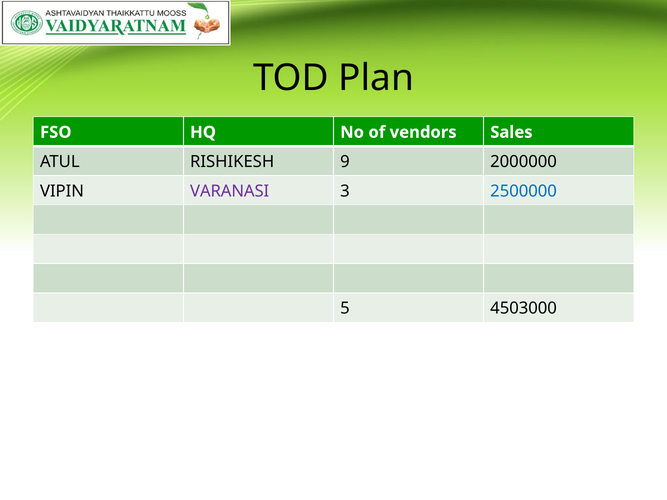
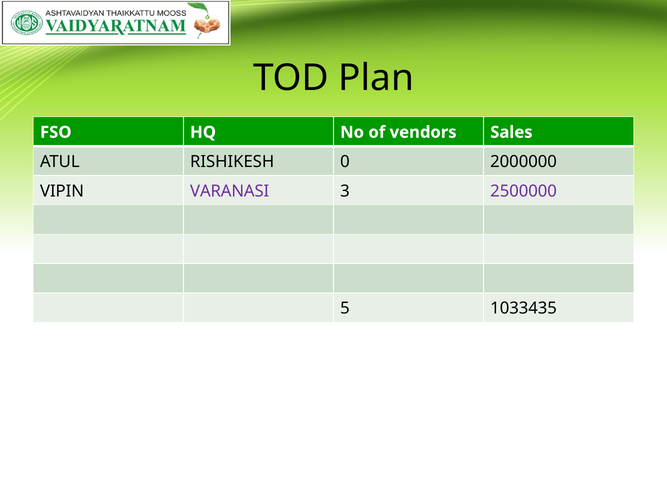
9: 9 -> 0
2500000 colour: blue -> purple
4503000: 4503000 -> 1033435
